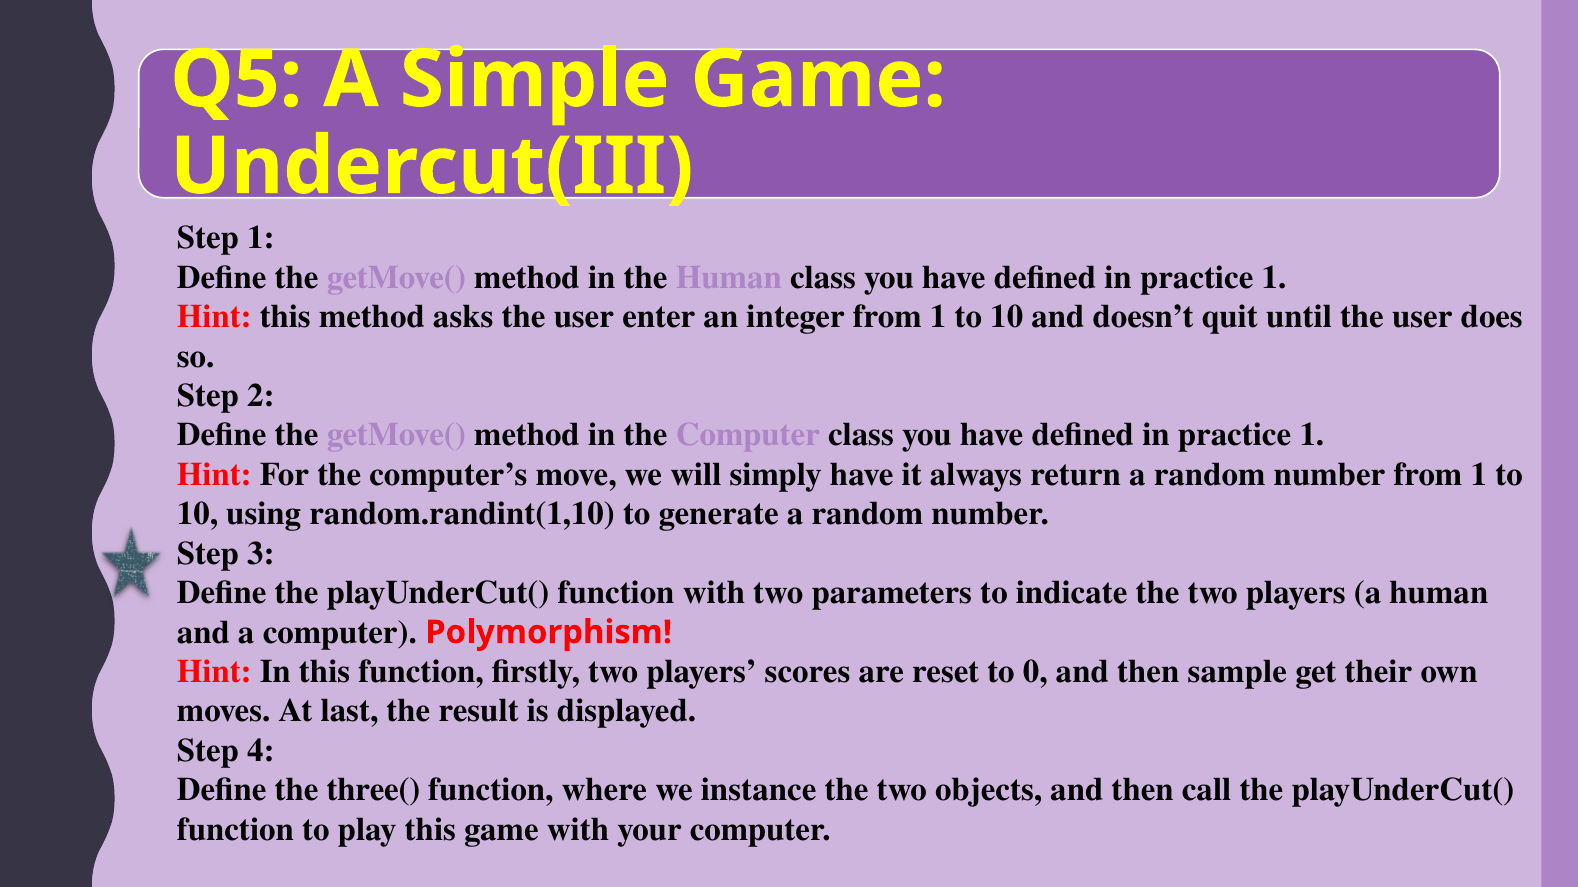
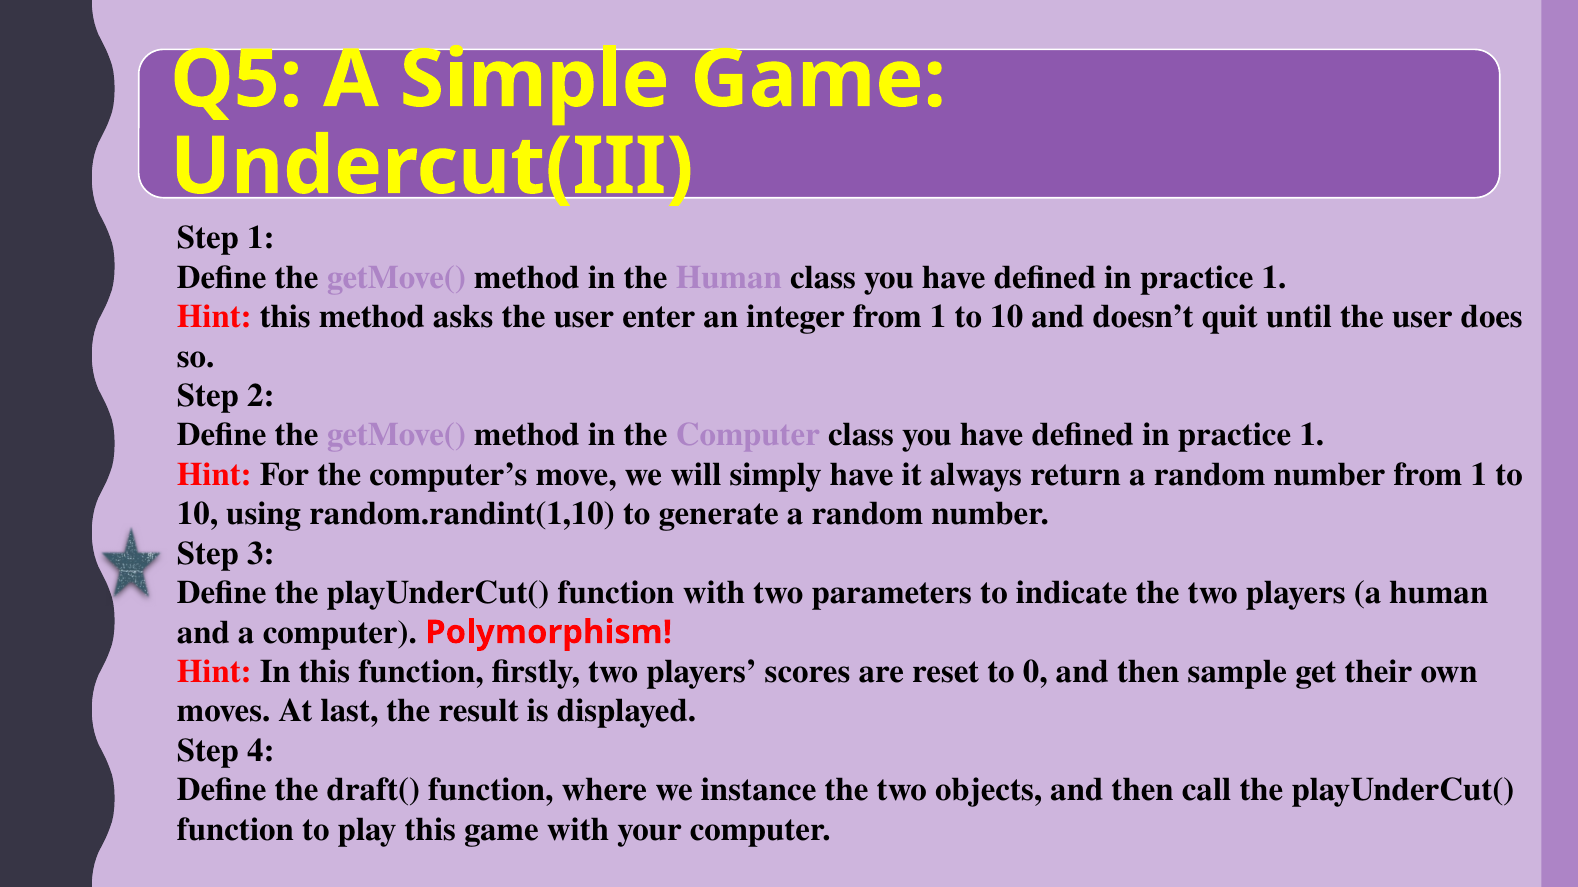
three(: three( -> draft(
